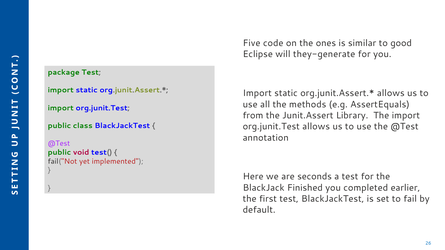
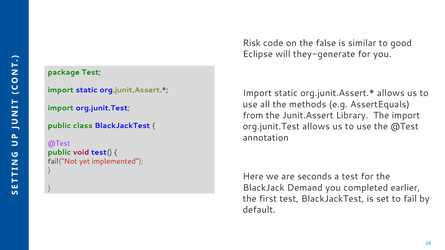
Five: Five -> Risk
ones: ones -> false
Finished: Finished -> Demand
